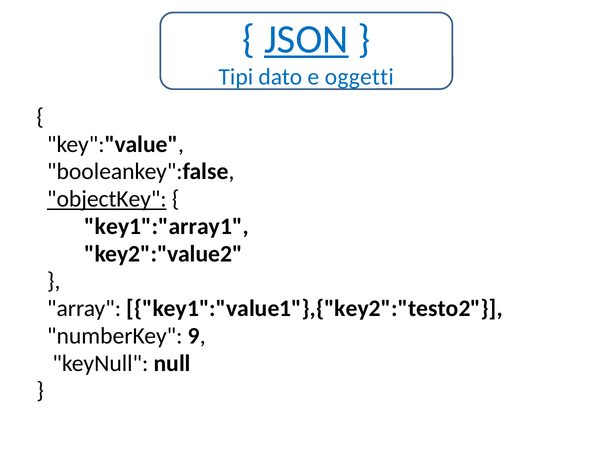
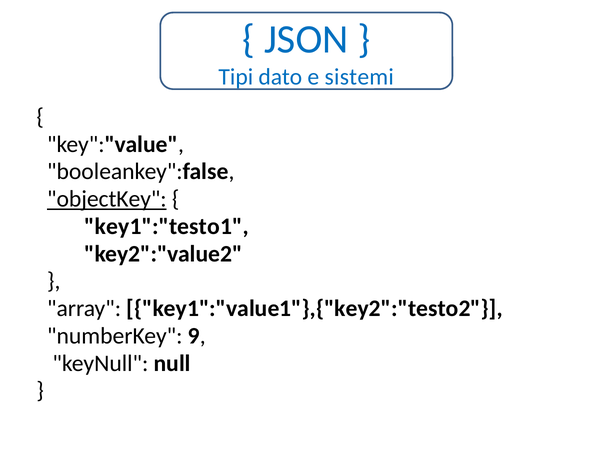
JSON underline: present -> none
oggetti: oggetti -> sistemi
key1":"array1: key1":"array1 -> key1":"testo1
